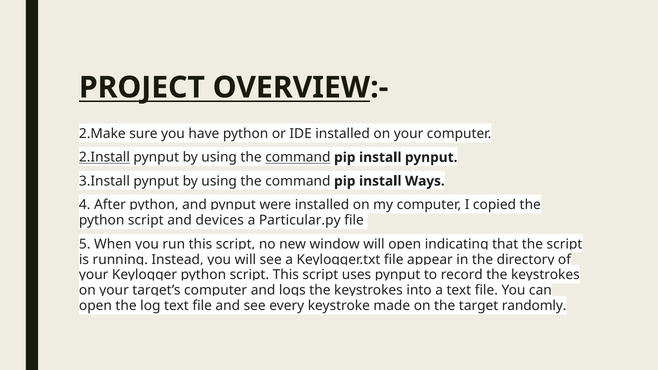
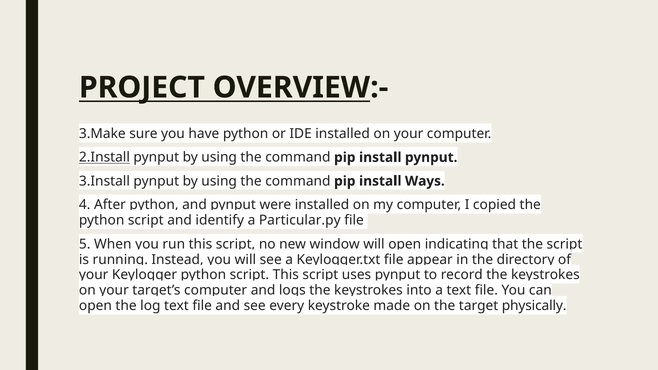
2.Make: 2.Make -> 3.Make
command at (298, 157) underline: present -> none
devices: devices -> identify
randomly: randomly -> physically
